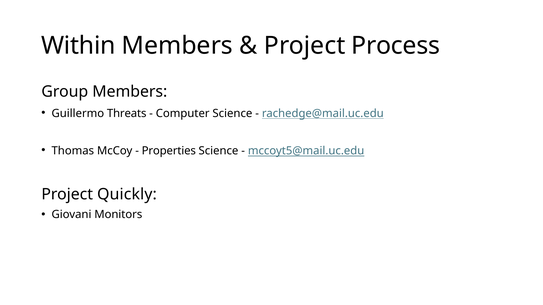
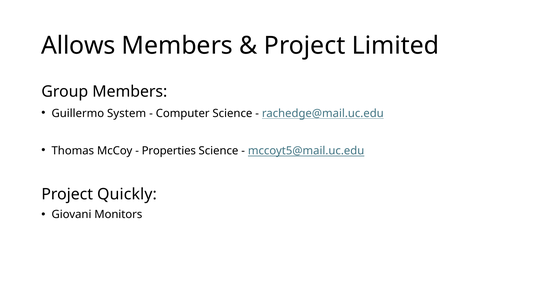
Within: Within -> Allows
Process: Process -> Limited
Threats: Threats -> System
